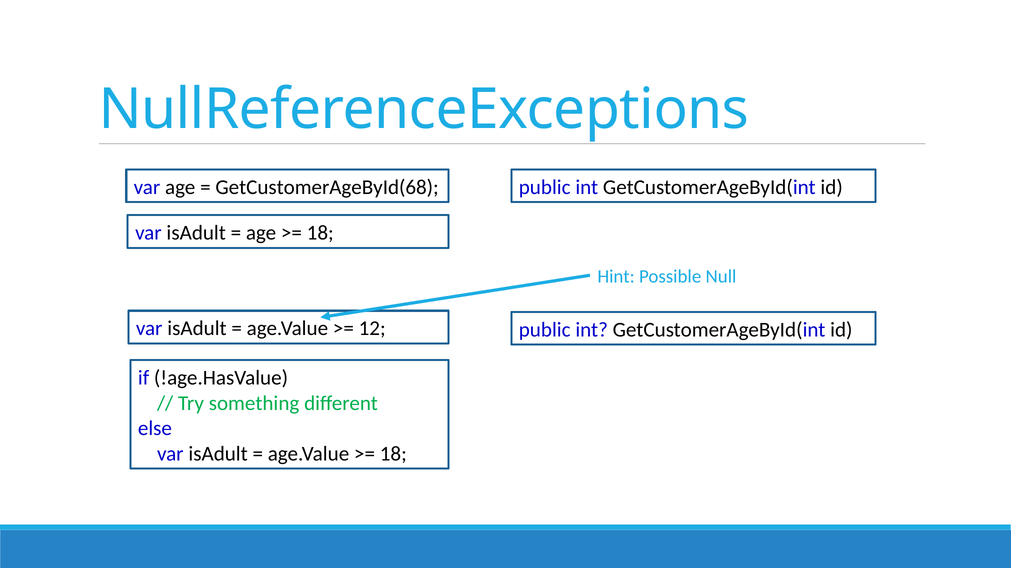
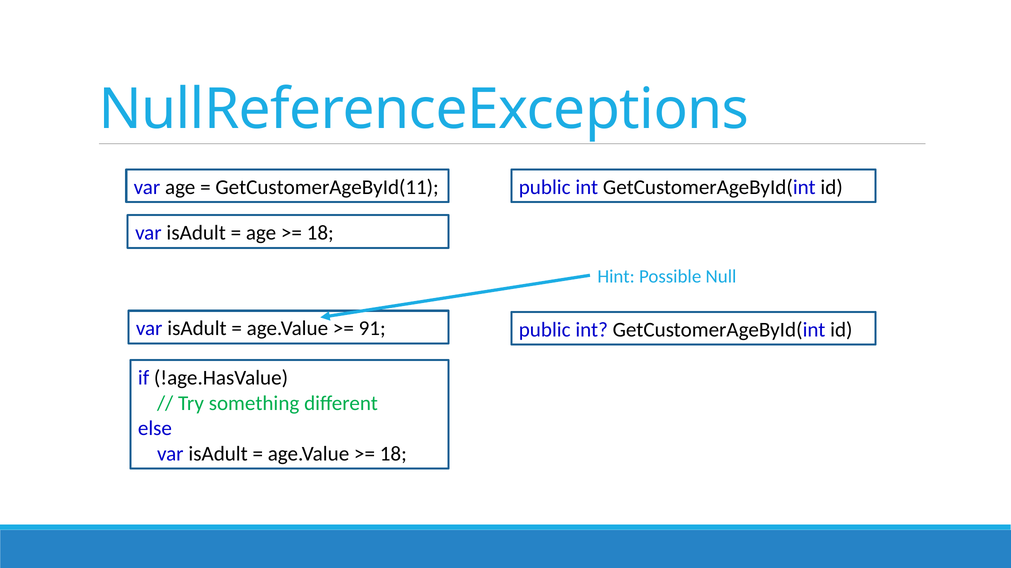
GetCustomerAgeById(68: GetCustomerAgeById(68 -> GetCustomerAgeById(11
12: 12 -> 91
